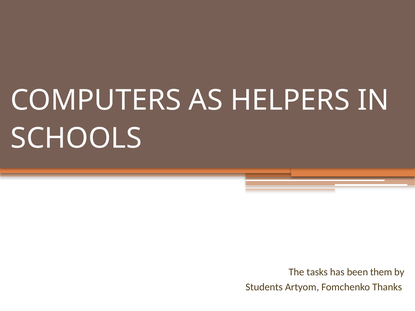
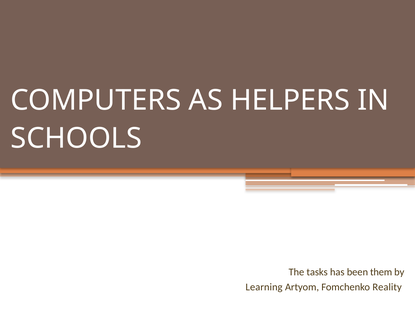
Students: Students -> Learning
Thanks: Thanks -> Reality
